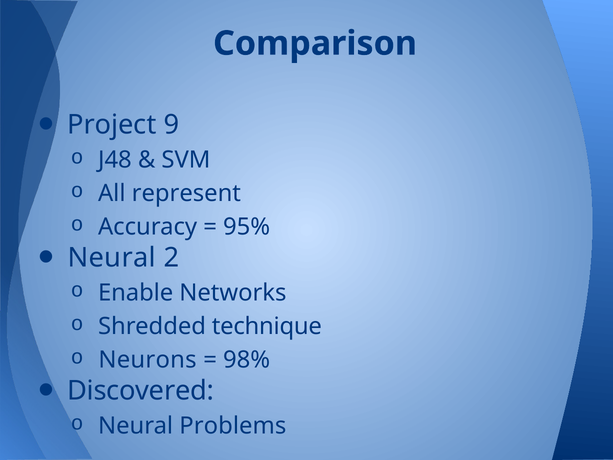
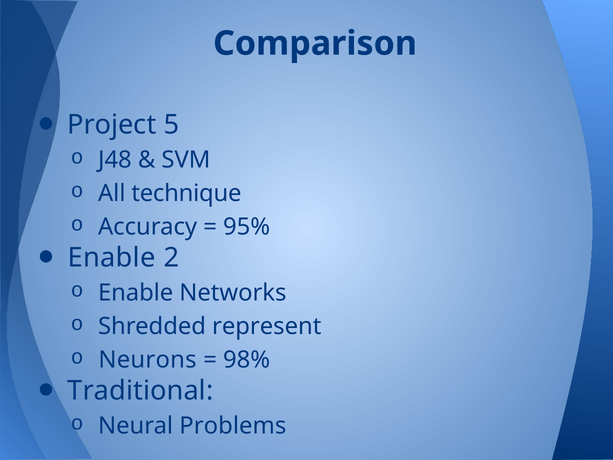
9: 9 -> 5
represent: represent -> technique
Neural at (112, 258): Neural -> Enable
technique: technique -> represent
Discovered: Discovered -> Traditional
